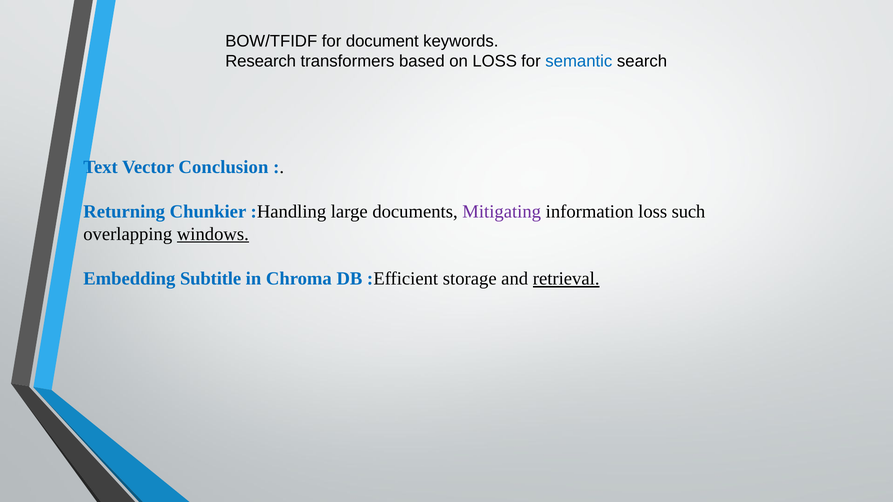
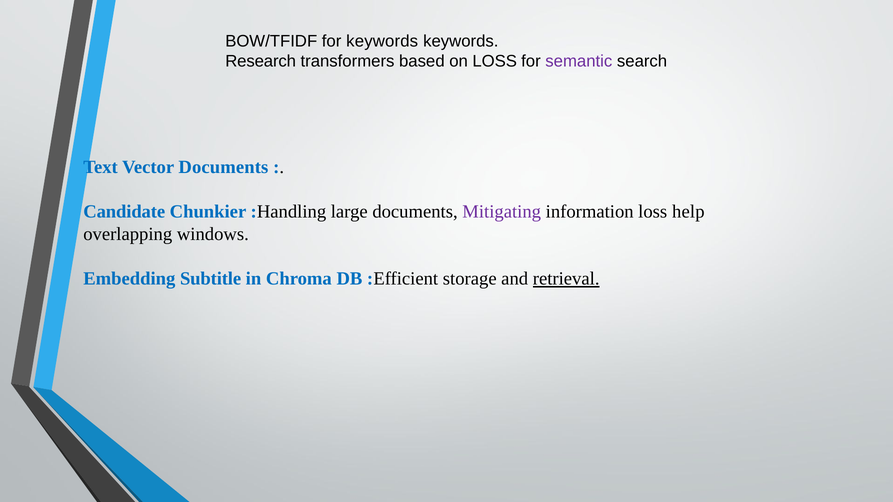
for document: document -> keywords
semantic colour: blue -> purple
Vector Conclusion: Conclusion -> Documents
Returning: Returning -> Candidate
such: such -> help
windows underline: present -> none
